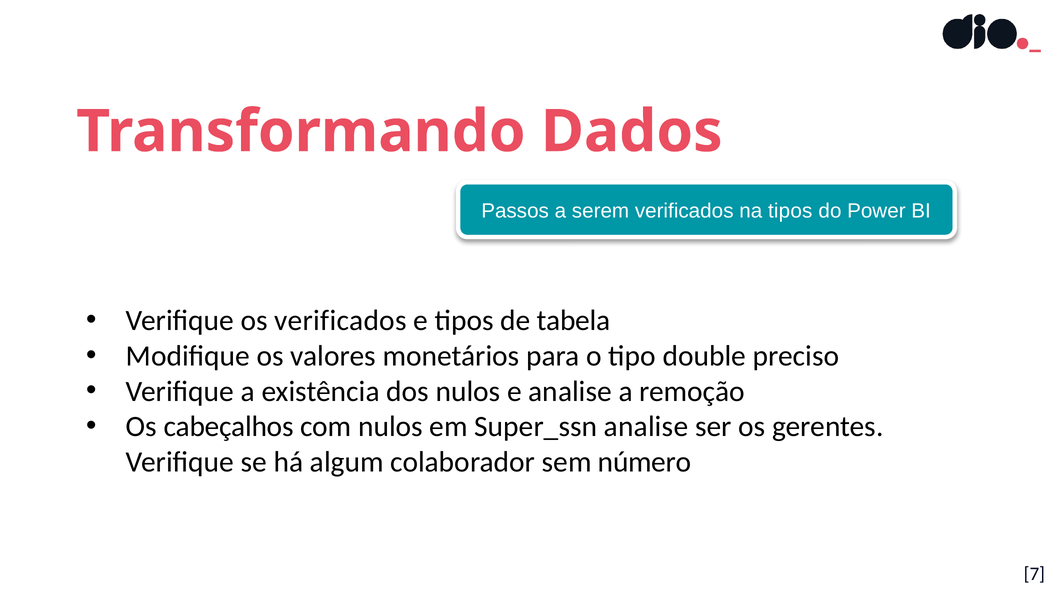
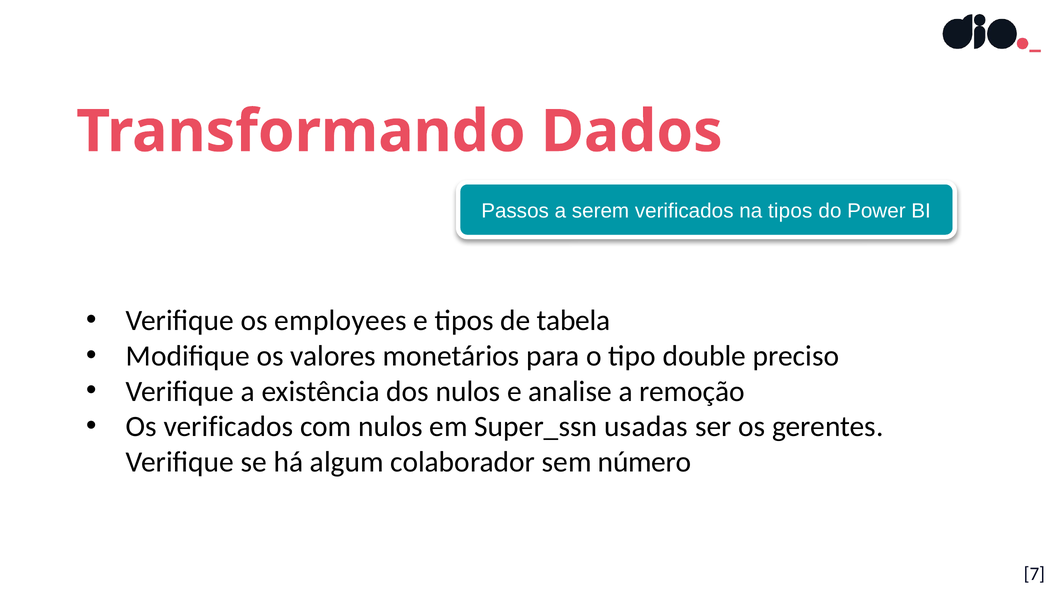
os verificados: verificados -> employees
Os cabeçalhos: cabeçalhos -> verificados
Super_ssn analise: analise -> usadas
